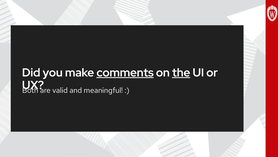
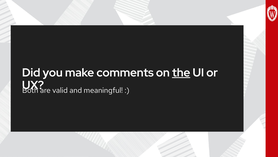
comments underline: present -> none
